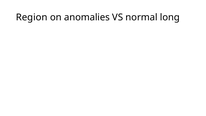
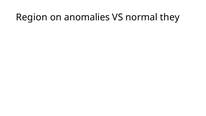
long: long -> they
